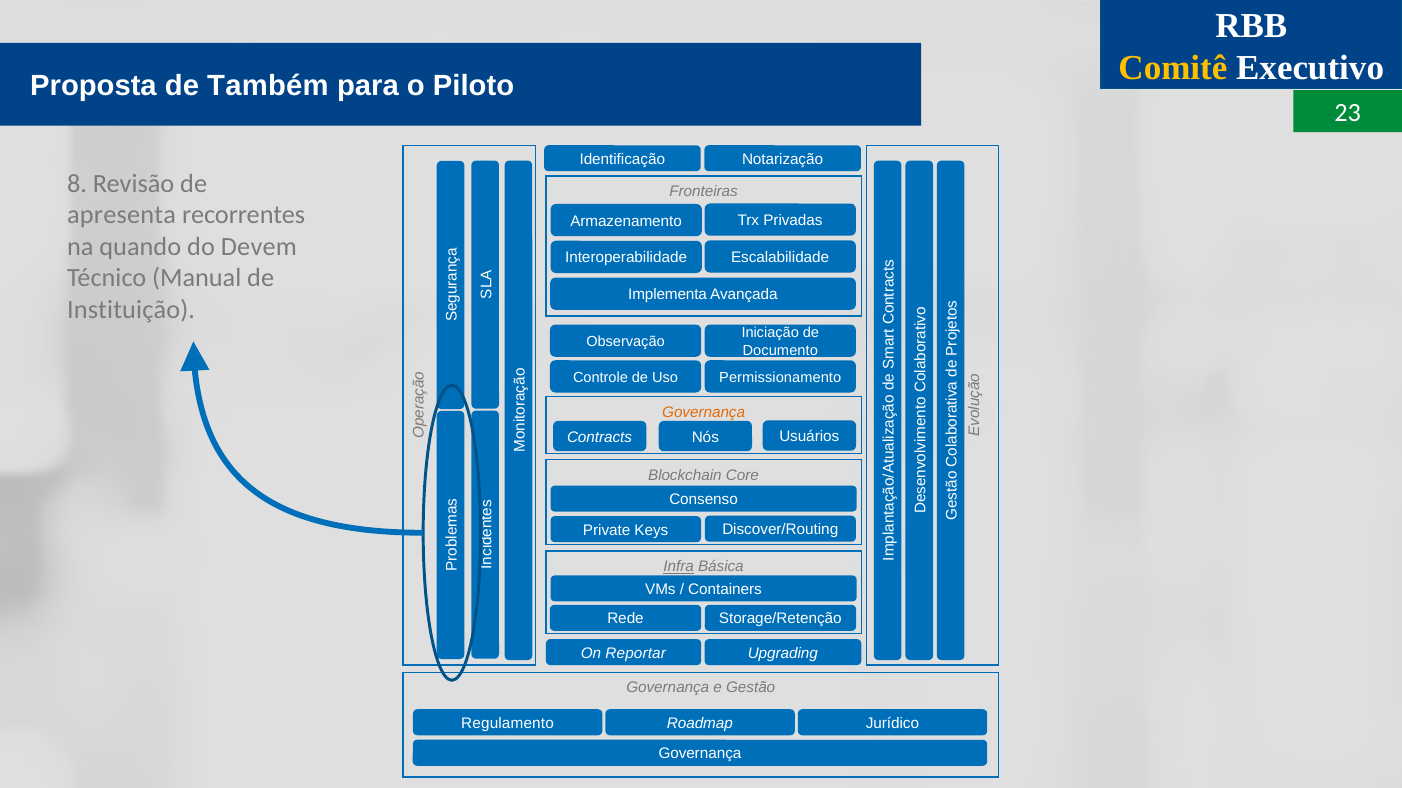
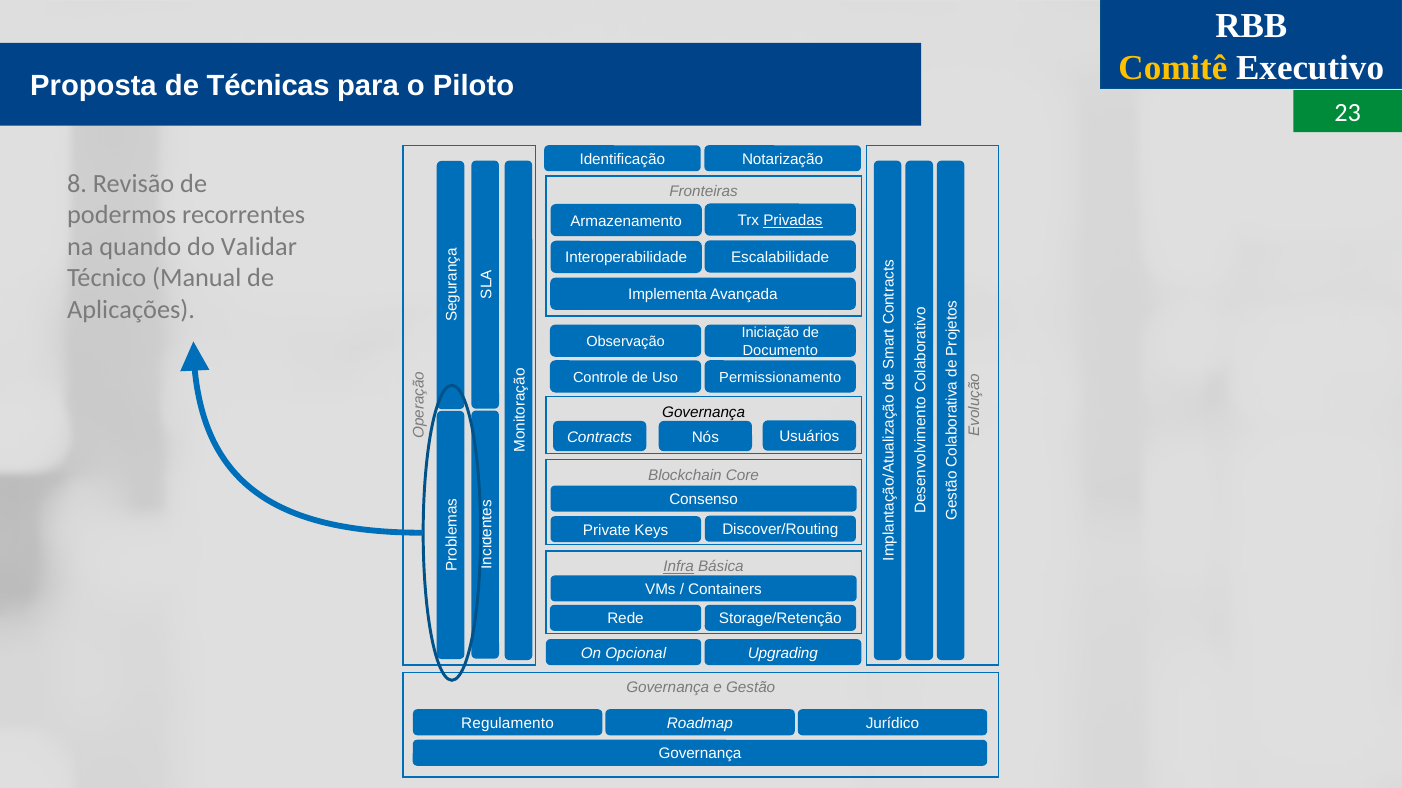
Também: Também -> Técnicas
apresenta: apresenta -> podermos
Privadas underline: none -> present
Devem: Devem -> Validar
Instituição: Instituição -> Aplicações
Governança at (704, 412) colour: orange -> black
Reportar: Reportar -> Opcional
